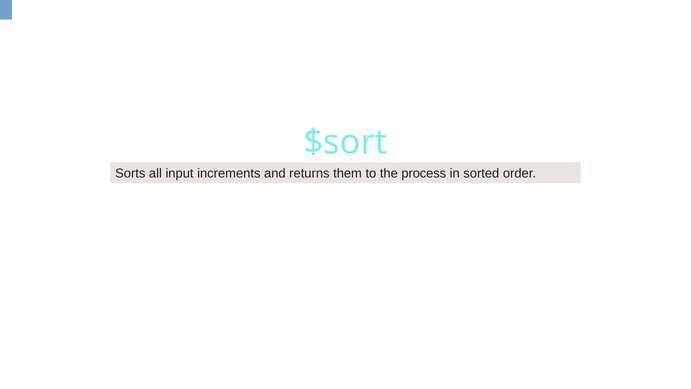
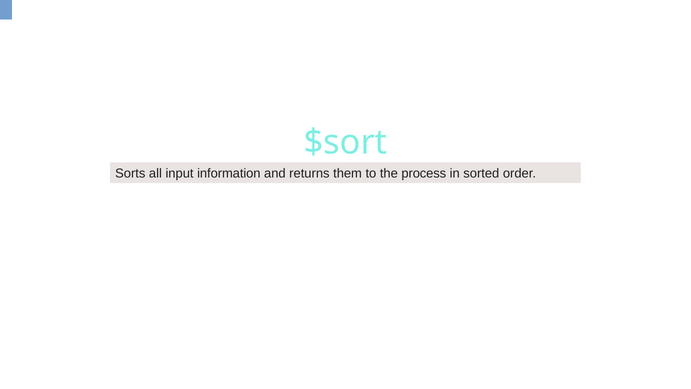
increments: increments -> information
